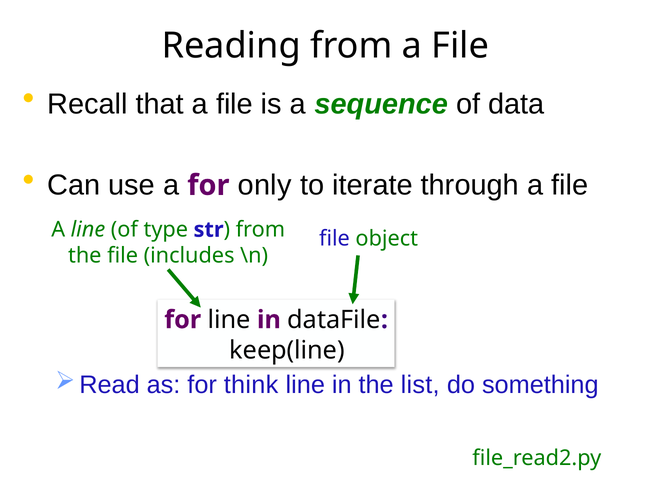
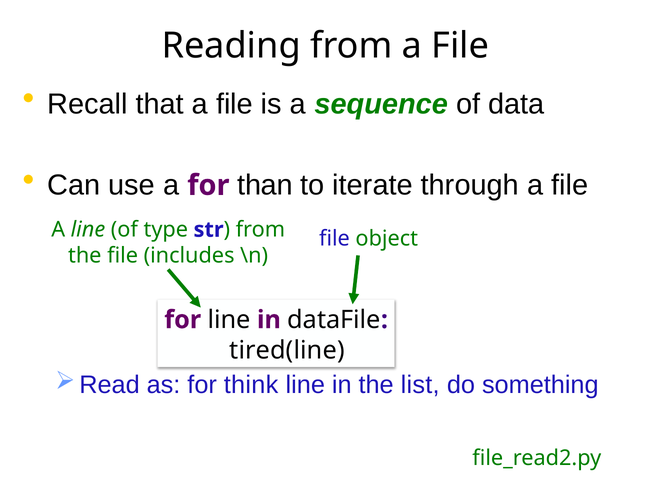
only: only -> than
keep(line: keep(line -> tired(line
